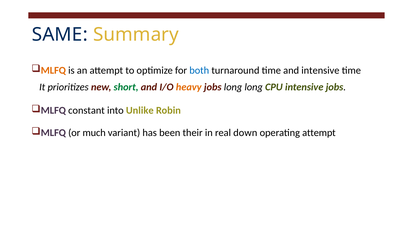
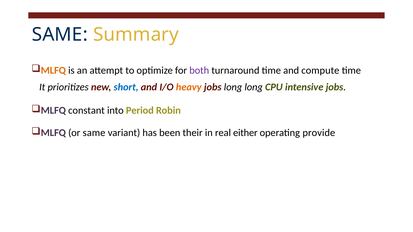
both colour: blue -> purple
and intensive: intensive -> compute
short colour: green -> blue
Unlike: Unlike -> Period
or much: much -> same
down: down -> either
operating attempt: attempt -> provide
